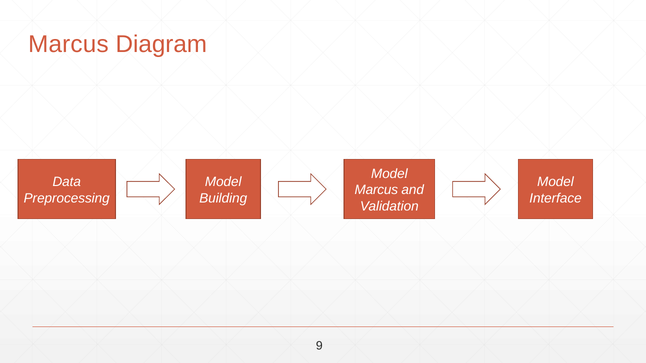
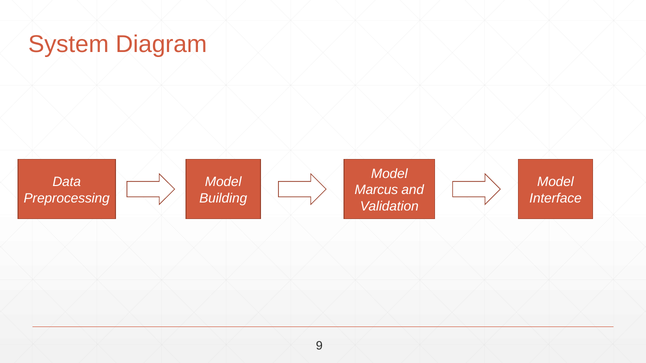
Marcus at (68, 44): Marcus -> System
